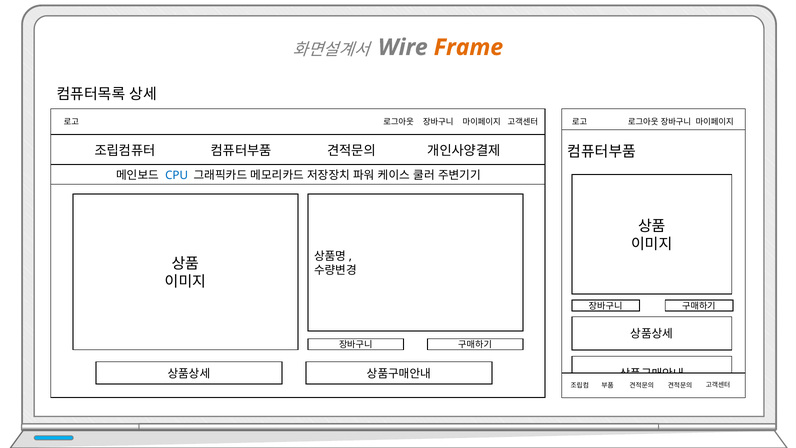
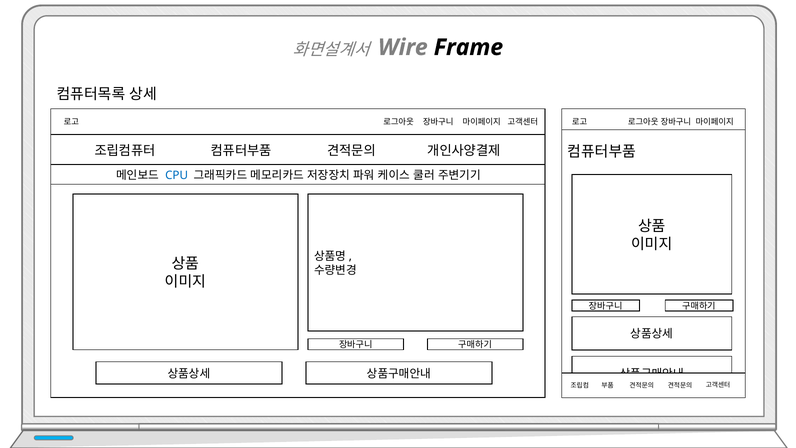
Frame colour: orange -> black
